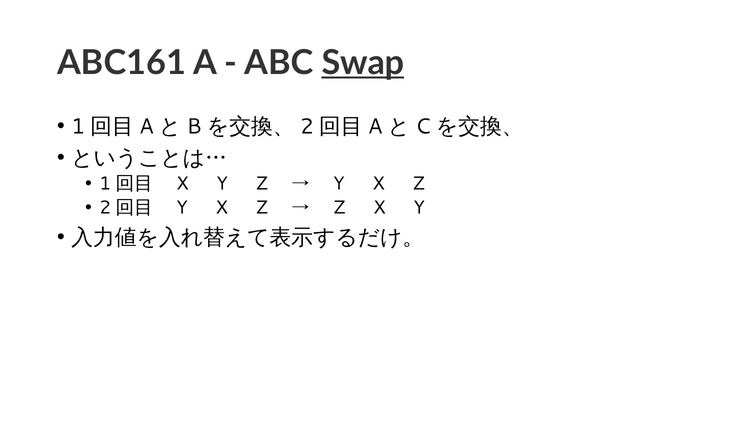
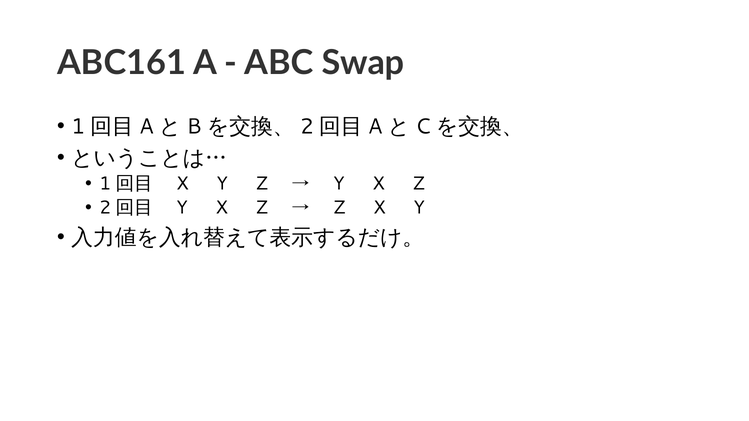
Swap underline: present -> none
